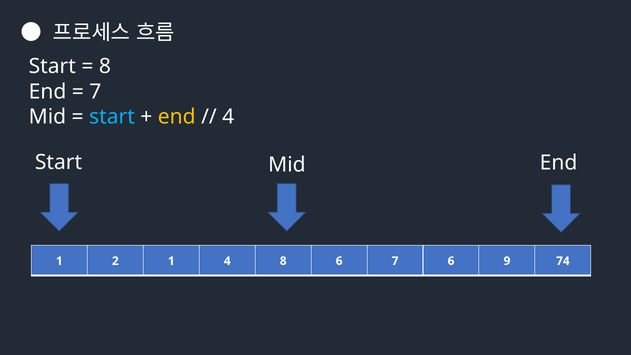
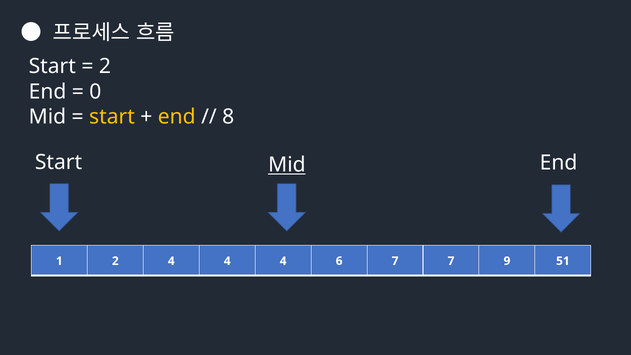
8 at (105, 66): 8 -> 2
7 at (95, 92): 7 -> 0
start at (112, 117) colour: light blue -> yellow
4 at (228, 117): 4 -> 8
Mid at (287, 165) underline: none -> present
2 1: 1 -> 4
8 at (283, 261): 8 -> 4
7 6: 6 -> 7
74: 74 -> 51
